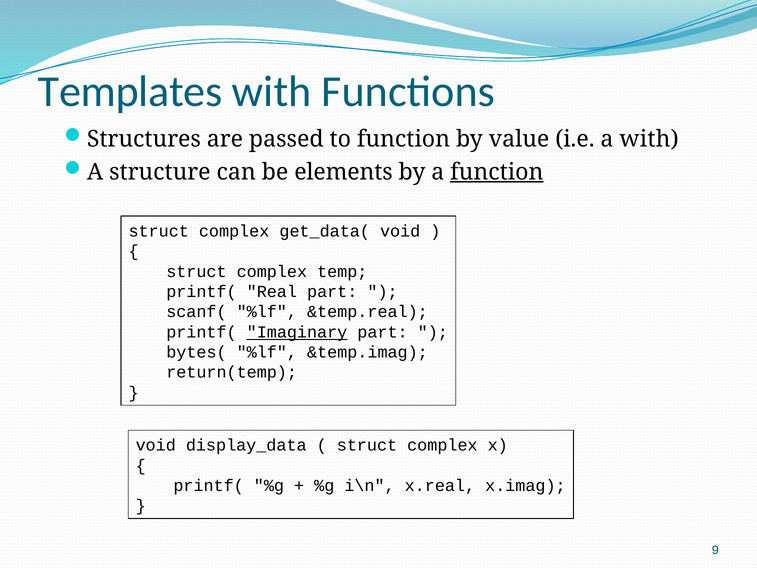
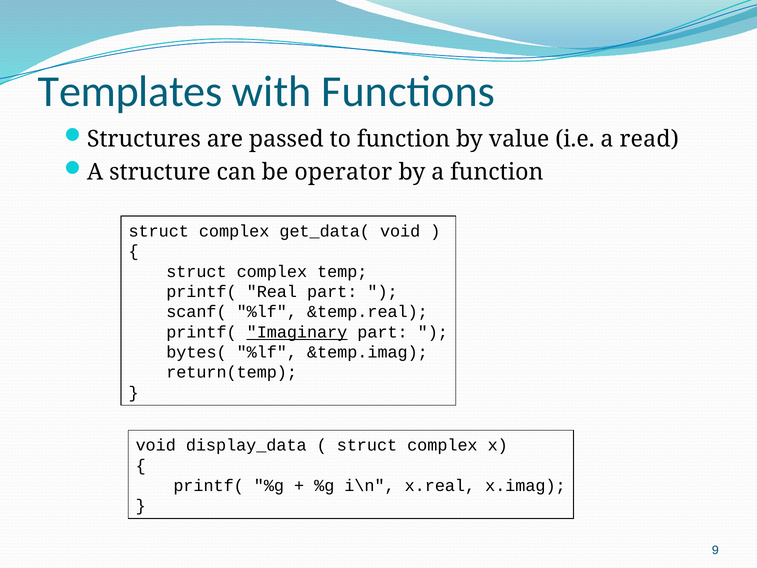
a with: with -> read
elements: elements -> operator
function at (497, 172) underline: present -> none
